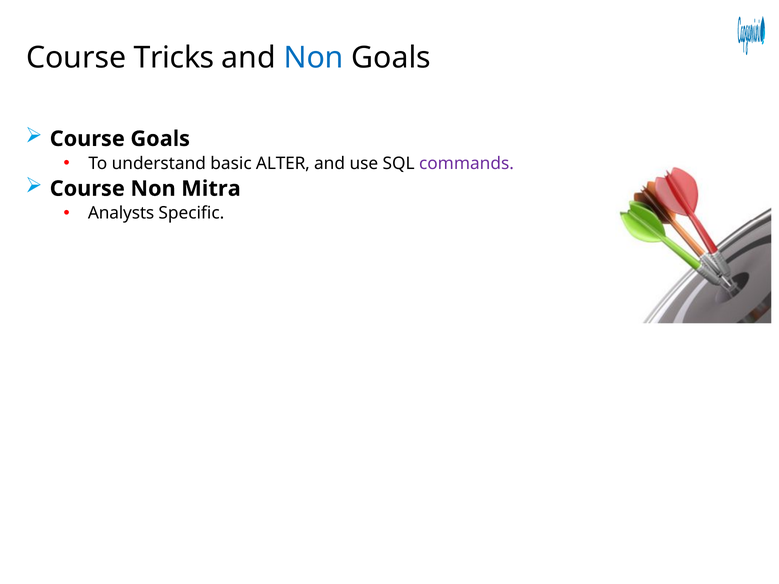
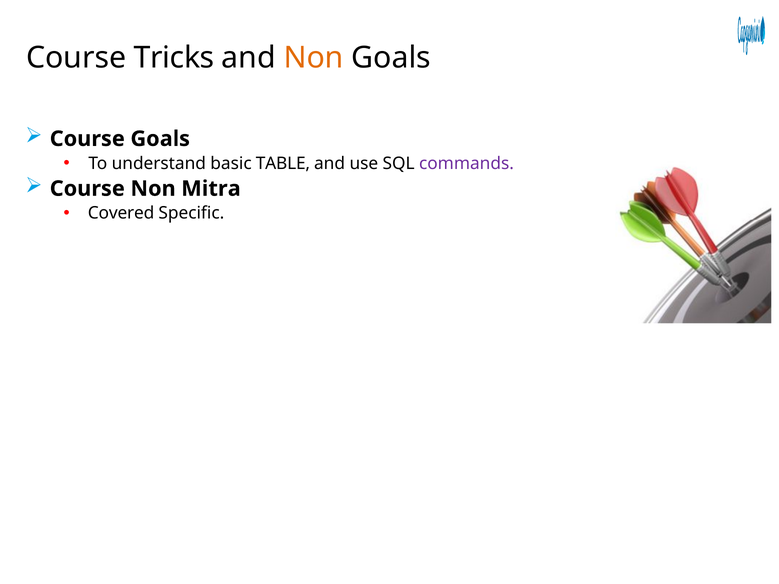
Non at (314, 58) colour: blue -> orange
ALTER: ALTER -> TABLE
Analysts: Analysts -> Covered
